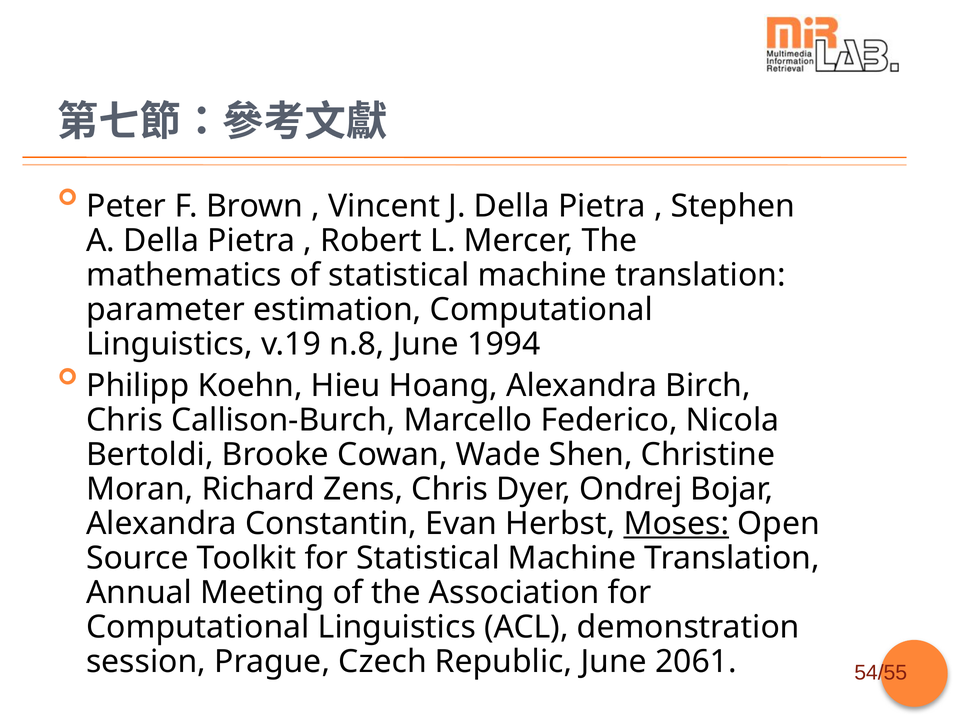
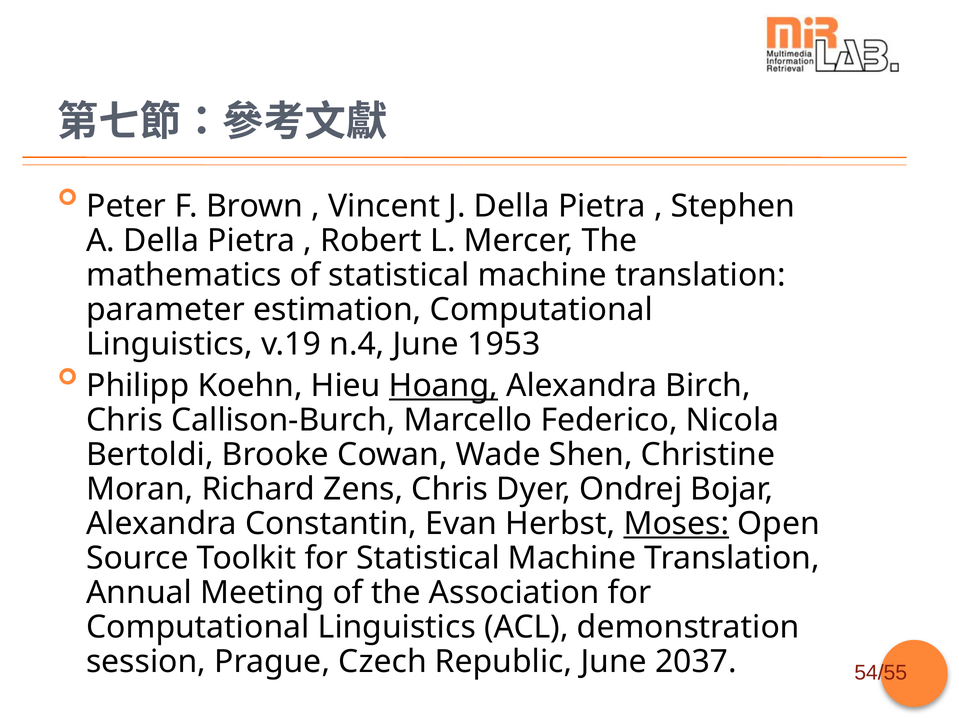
n.8: n.8 -> n.4
1994: 1994 -> 1953
Hoang underline: none -> present
2061: 2061 -> 2037
